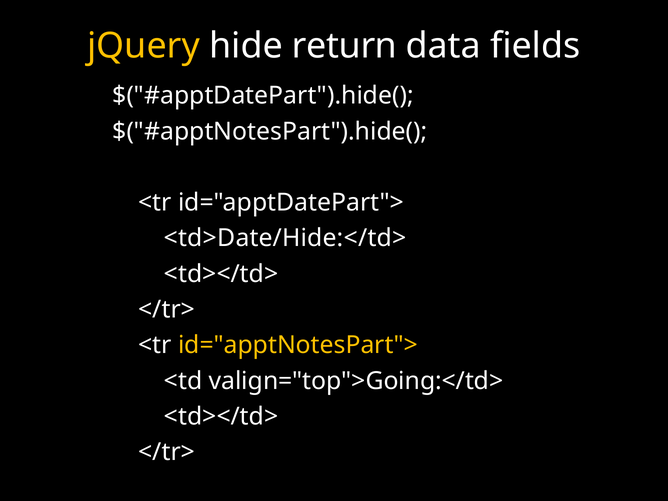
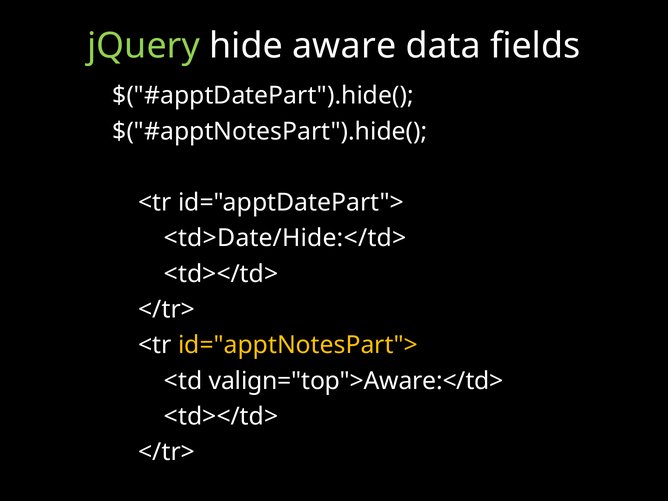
jQuery colour: yellow -> light green
return: return -> aware
valign="top">Going:</td>: valign="top">Going:</td> -> valign="top">Aware:</td>
